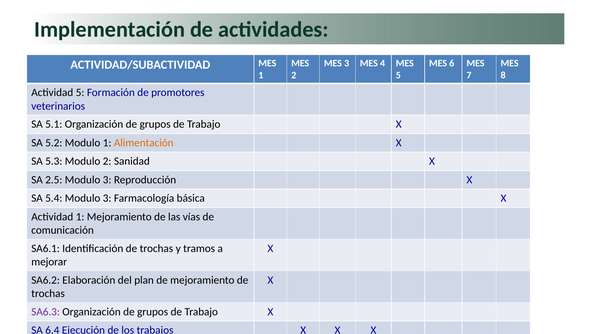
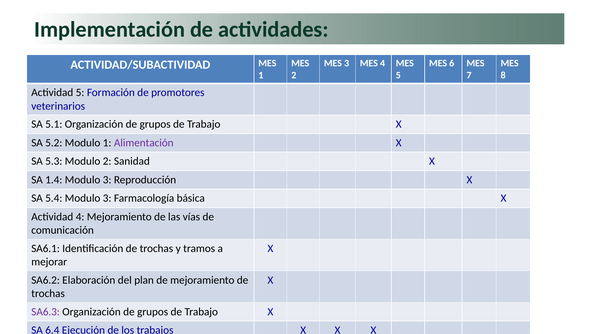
Alimentación colour: orange -> purple
2.5: 2.5 -> 1.4
Actividad 1: 1 -> 4
